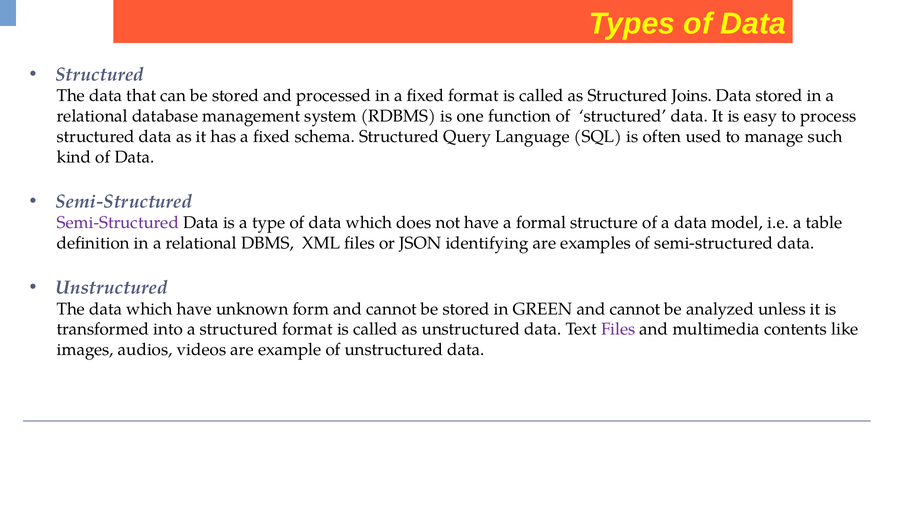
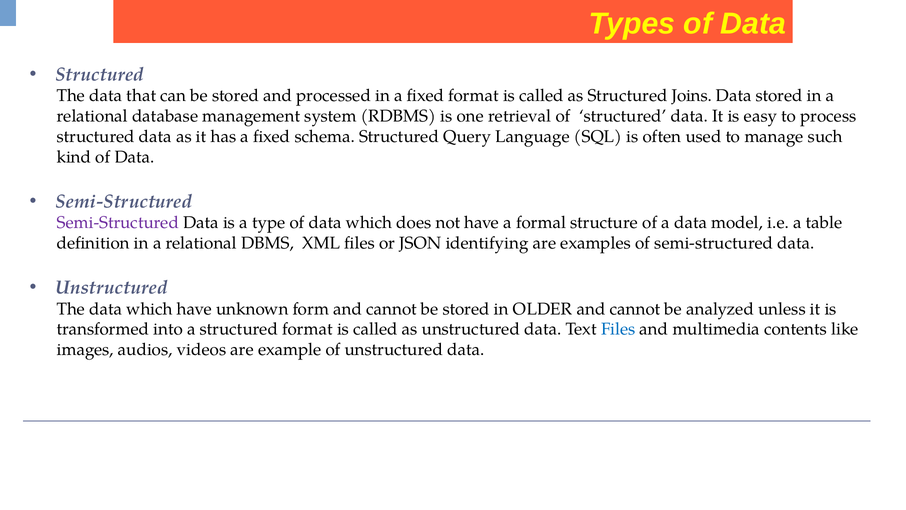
function: function -> retrieval
GREEN: GREEN -> OLDER
Files at (618, 329) colour: purple -> blue
